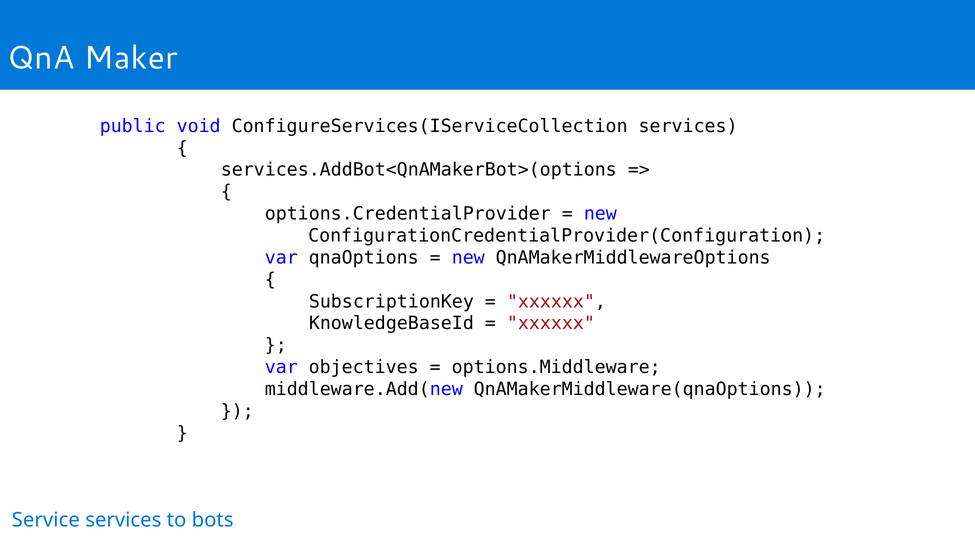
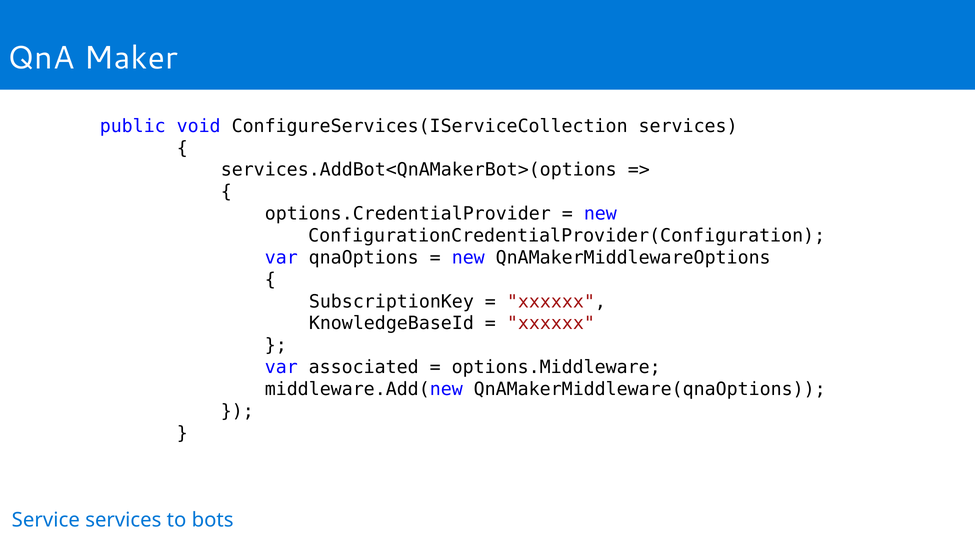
objectives: objectives -> associated
